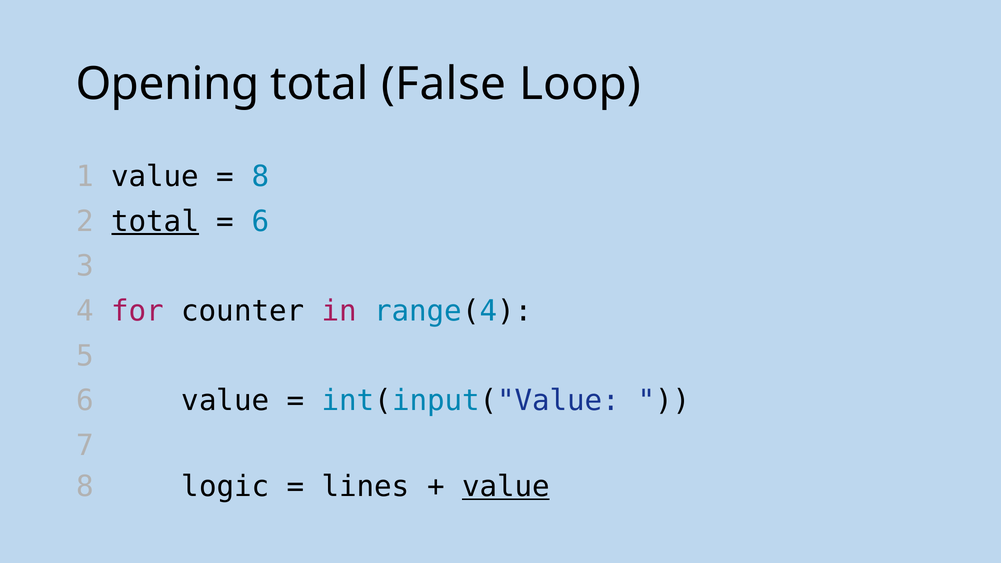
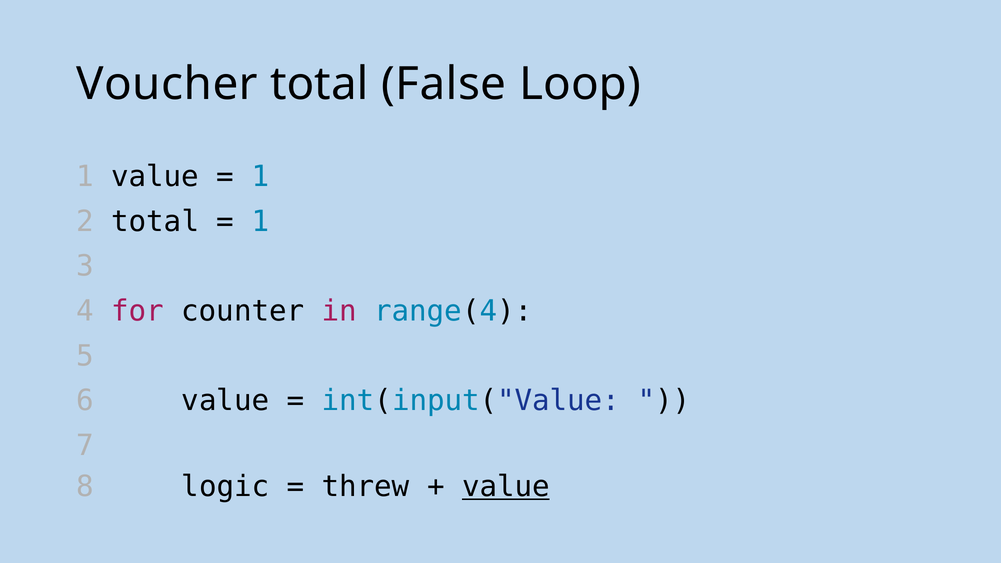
Opening: Opening -> Voucher
8 at (261, 177): 8 -> 1
total at (155, 221) underline: present -> none
6 at (261, 221): 6 -> 1
lines: lines -> threw
